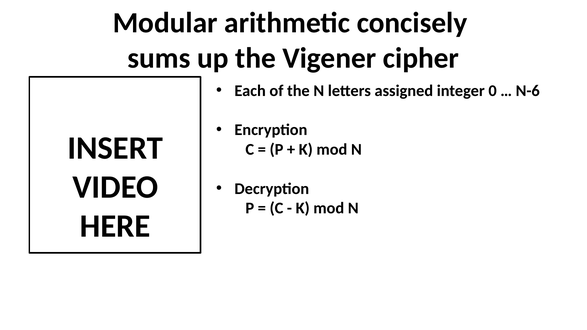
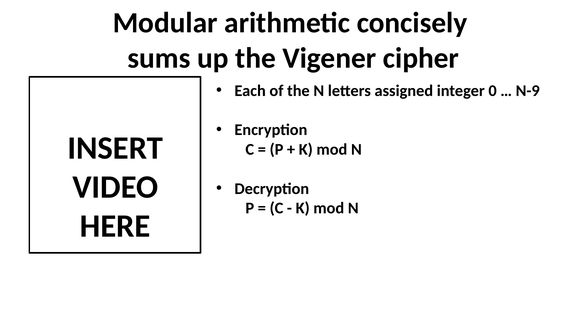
N-6: N-6 -> N-9
